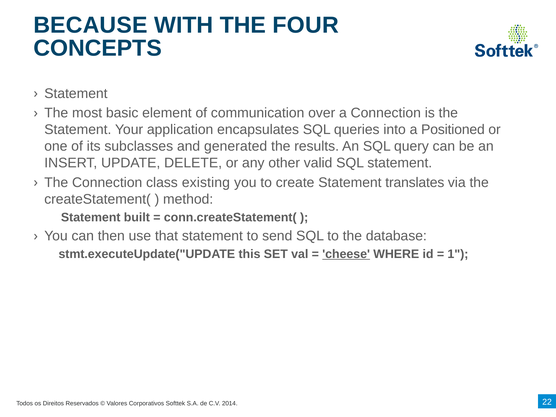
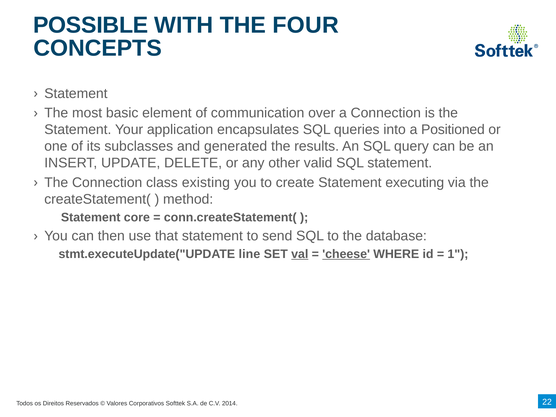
BECAUSE: BECAUSE -> POSSIBLE
translates: translates -> executing
built: built -> core
this: this -> line
val underline: none -> present
